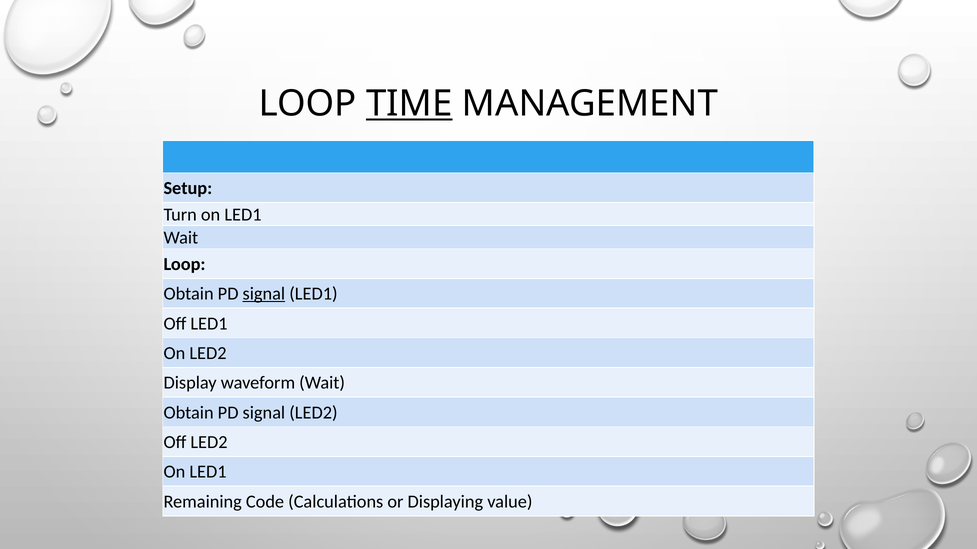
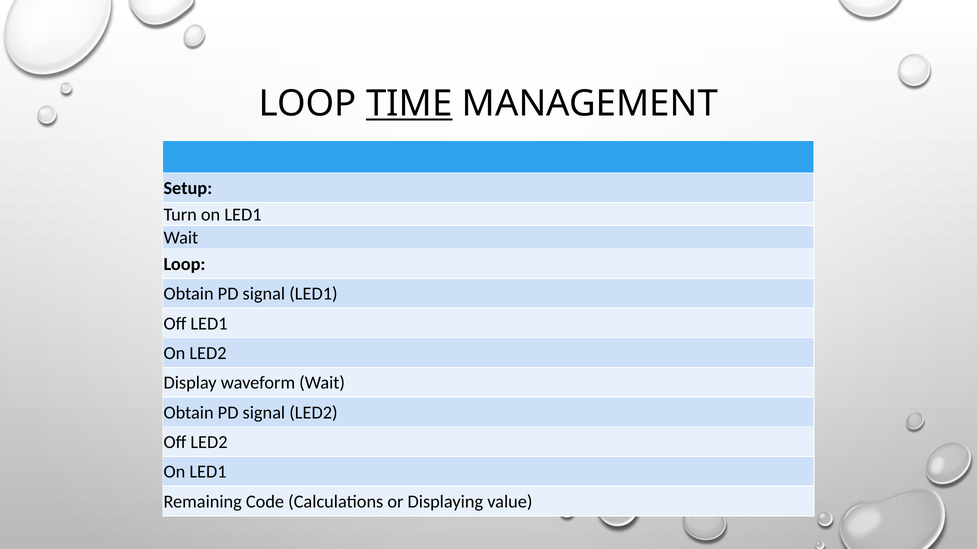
signal at (264, 294) underline: present -> none
